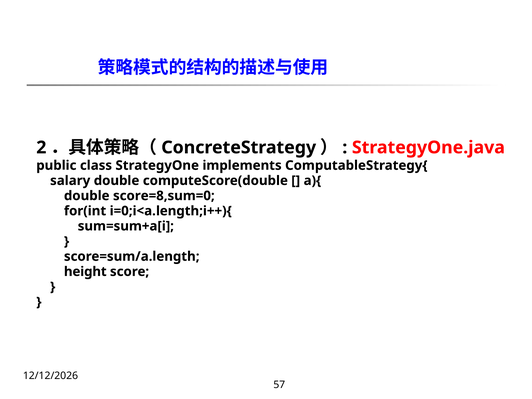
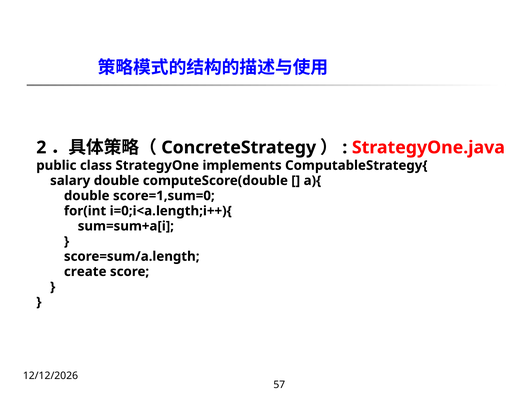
score=8,sum=0: score=8,sum=0 -> score=1,sum=0
height: height -> create
